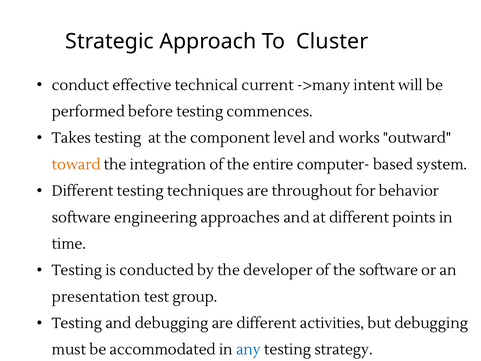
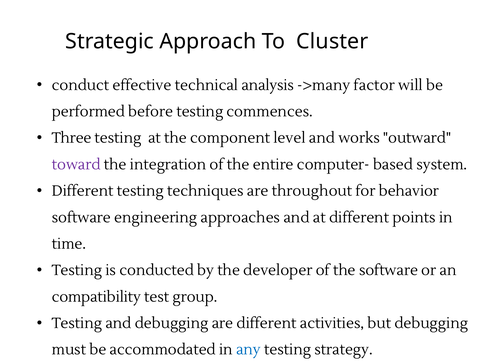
current: current -> analysis
intent: intent -> factor
Takes: Takes -> Three
toward colour: orange -> purple
presentation: presentation -> compatibility
